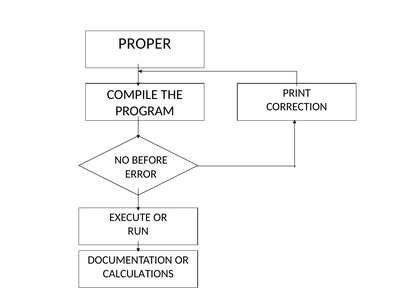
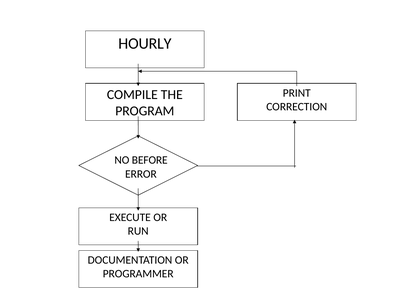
PROPER: PROPER -> HOURLY
CALCULATIONS: CALCULATIONS -> PROGRAMMER
